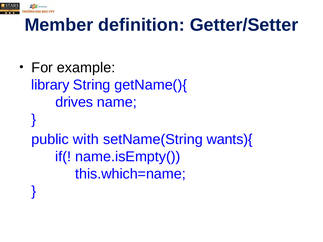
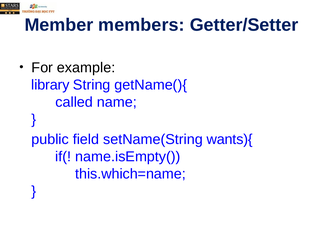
definition: definition -> members
drives: drives -> called
with: with -> field
